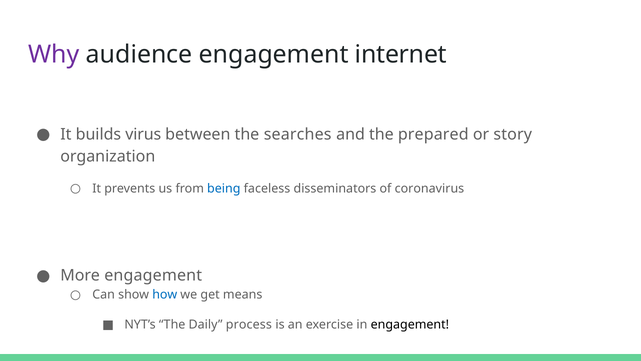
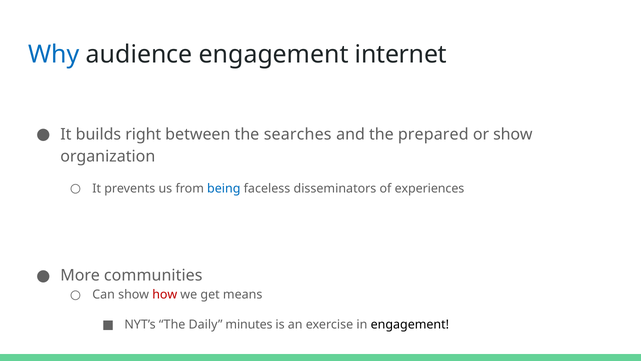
Why colour: purple -> blue
virus: virus -> right
or story: story -> show
coronavirus: coronavirus -> experiences
More engagement: engagement -> communities
how colour: blue -> red
process: process -> minutes
